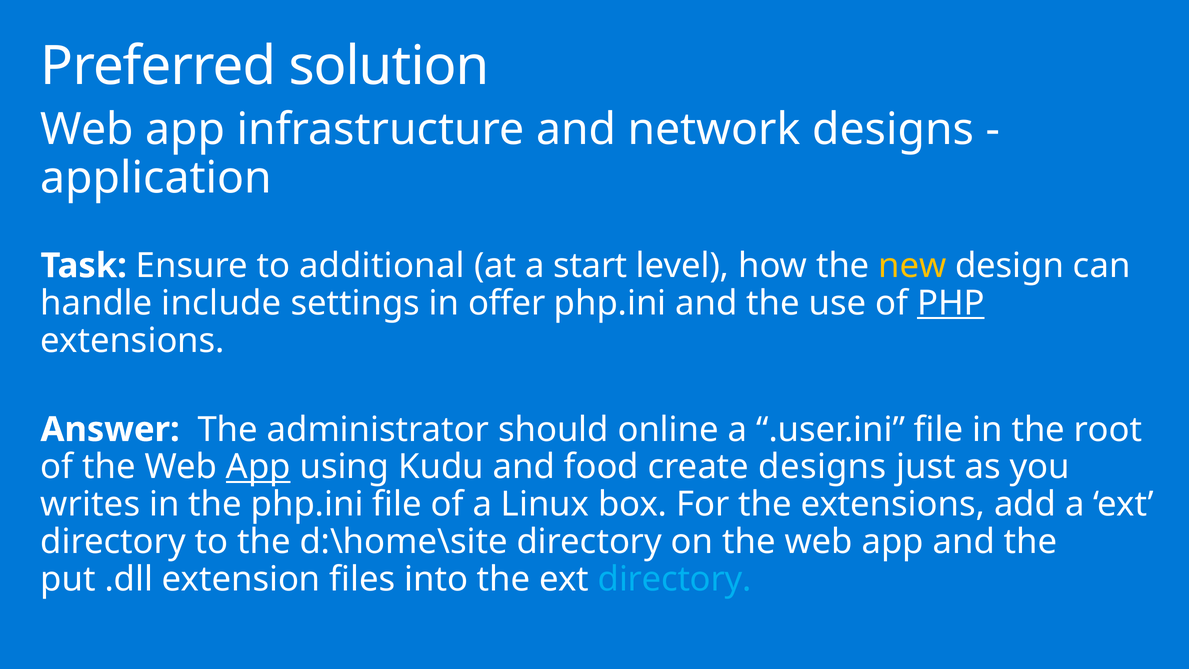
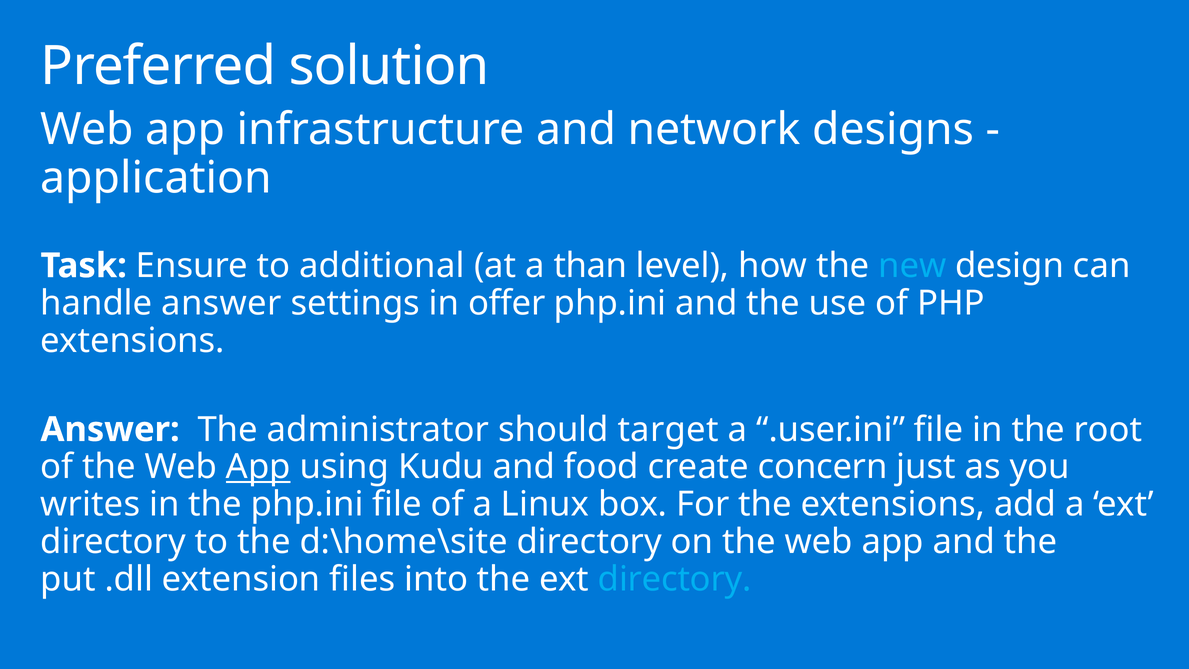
start: start -> than
new colour: yellow -> light blue
handle include: include -> answer
PHP underline: present -> none
online: online -> target
create designs: designs -> concern
